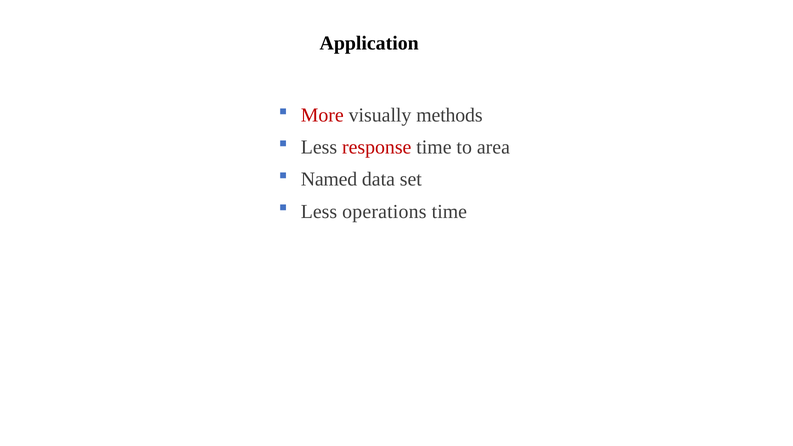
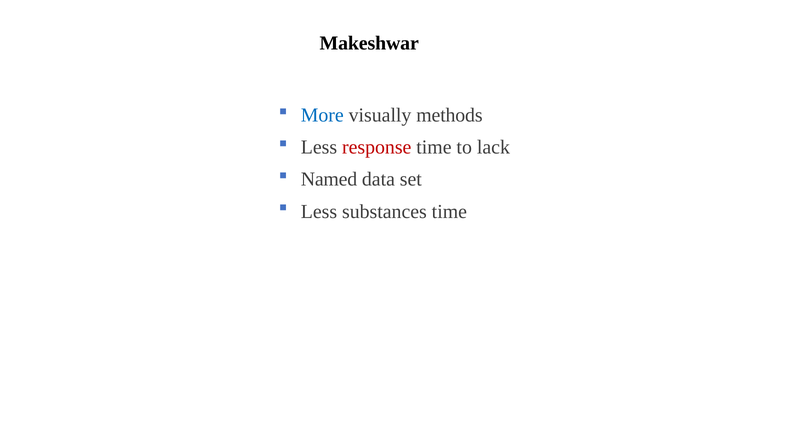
Application: Application -> Makeshwar
More colour: red -> blue
area: area -> lack
operations: operations -> substances
